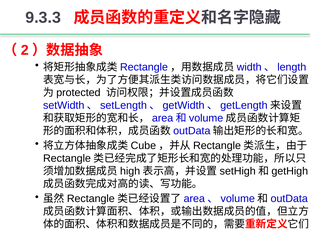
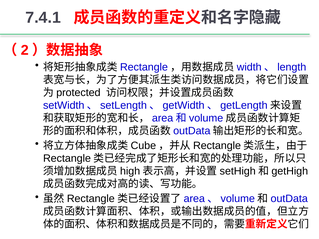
9.3.3: 9.3.3 -> 7.4.1
